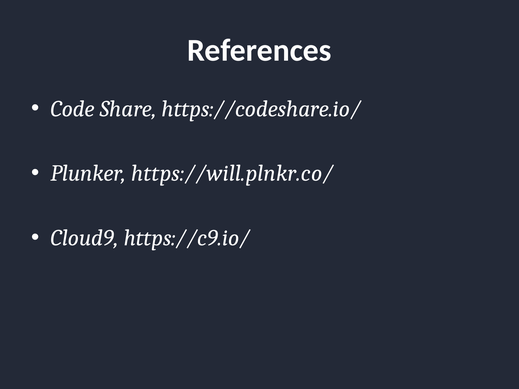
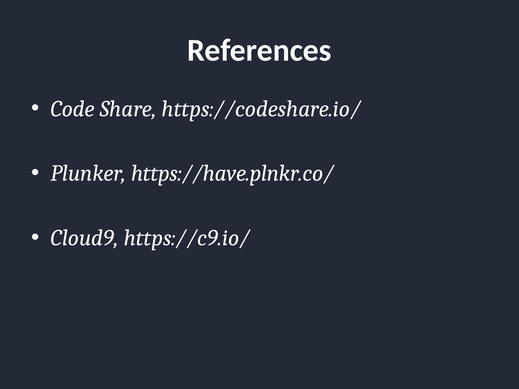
https://will.plnkr.co/: https://will.plnkr.co/ -> https://have.plnkr.co/
